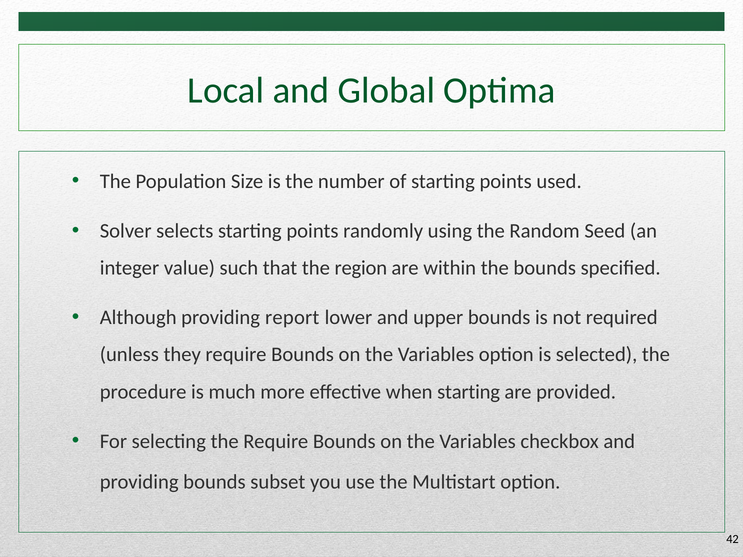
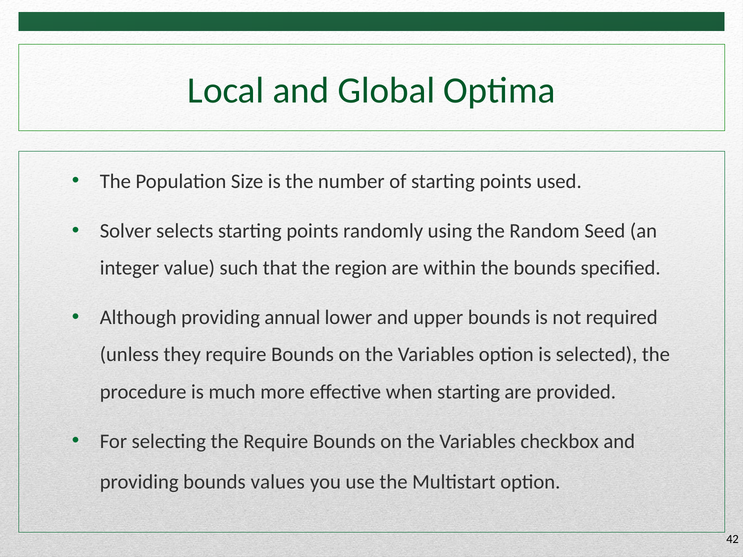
report: report -> annual
subset: subset -> values
